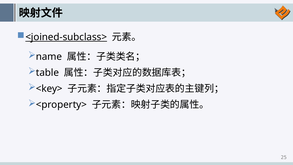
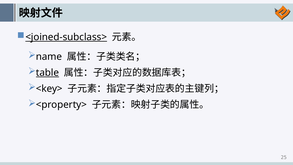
table underline: none -> present
